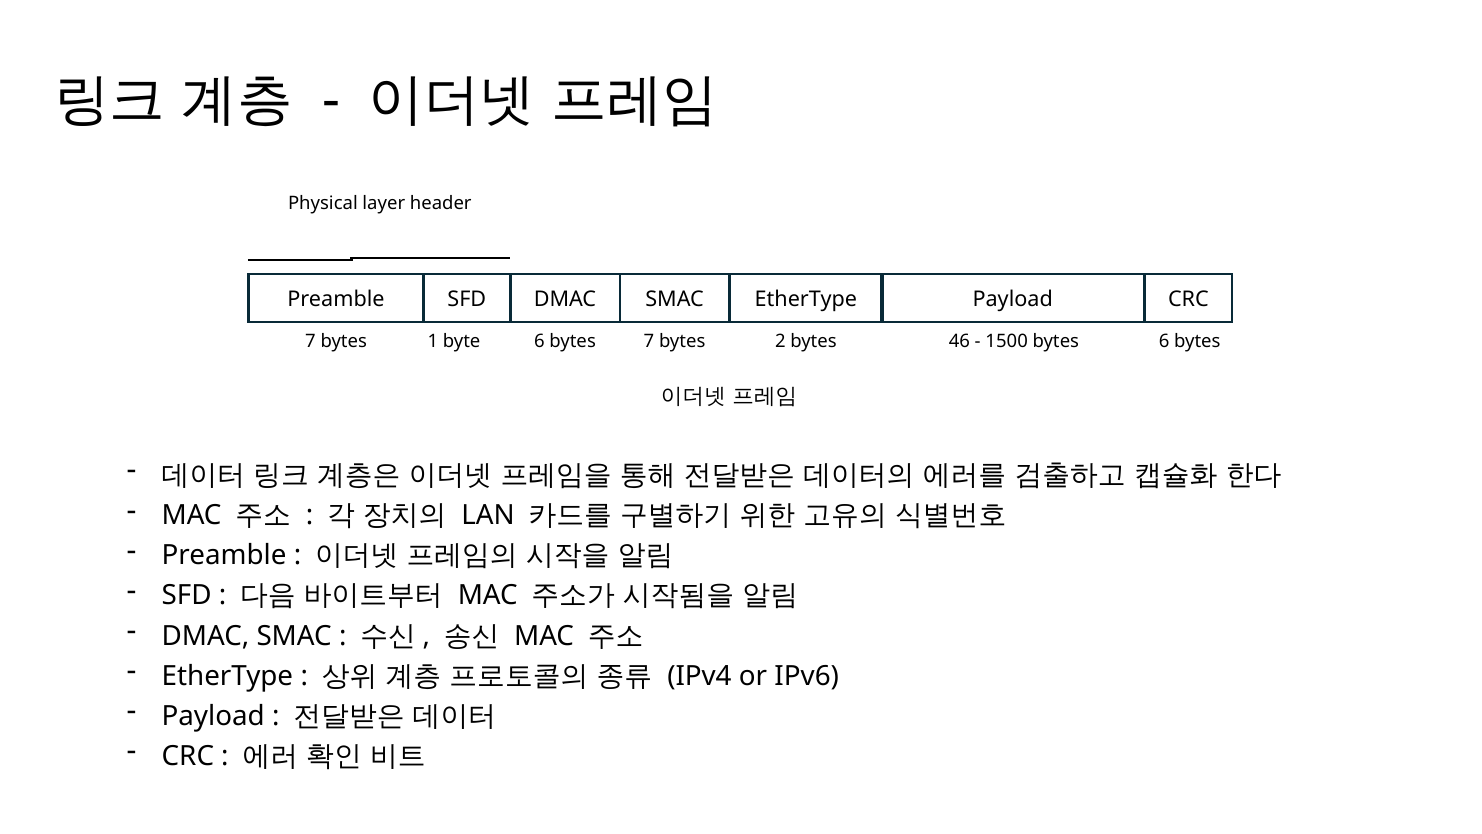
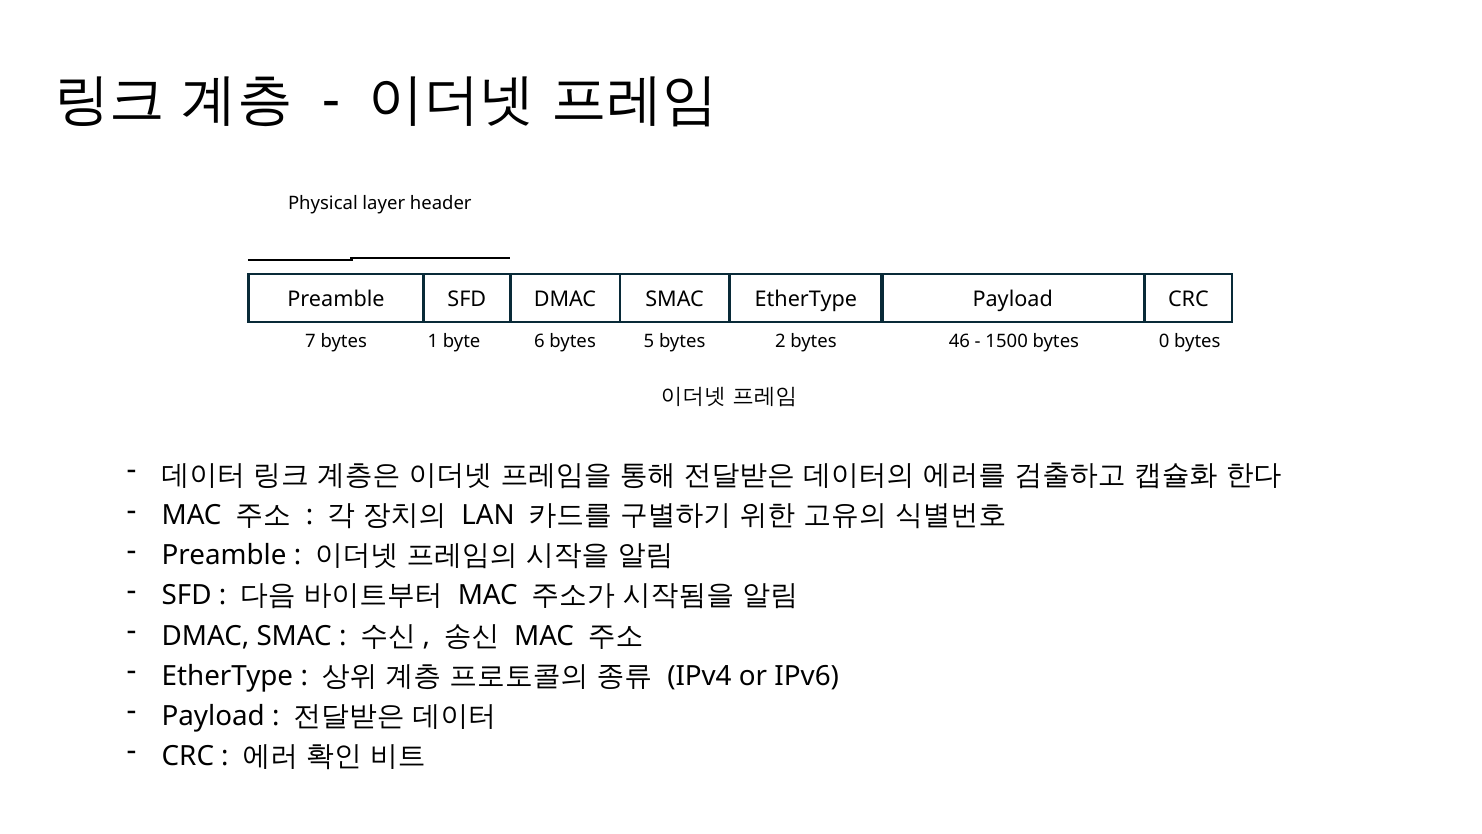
bytes 7: 7 -> 5
bytes 6: 6 -> 0
